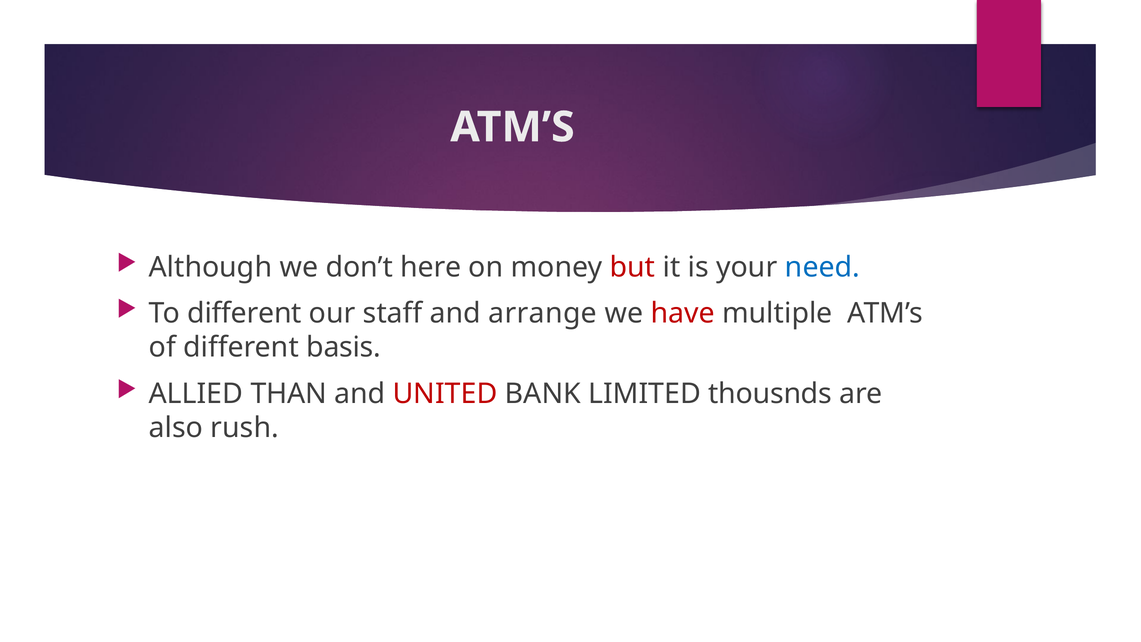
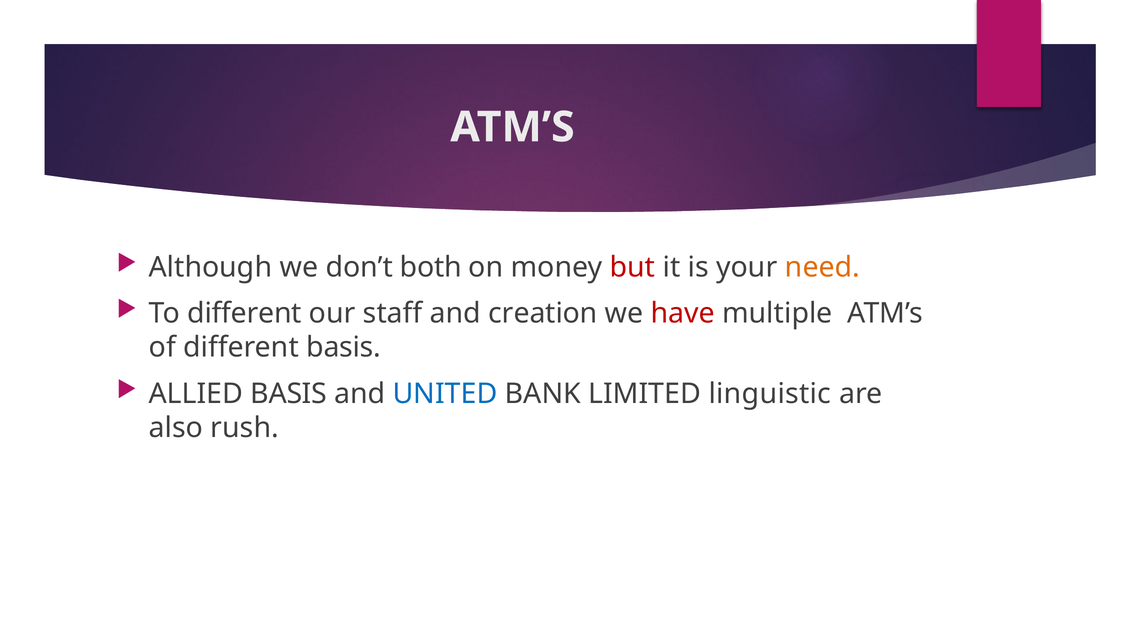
here: here -> both
need colour: blue -> orange
arrange: arrange -> creation
ALLIED THAN: THAN -> BASIS
UNITED colour: red -> blue
thousnds: thousnds -> linguistic
